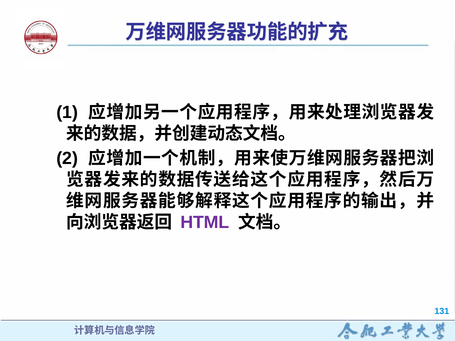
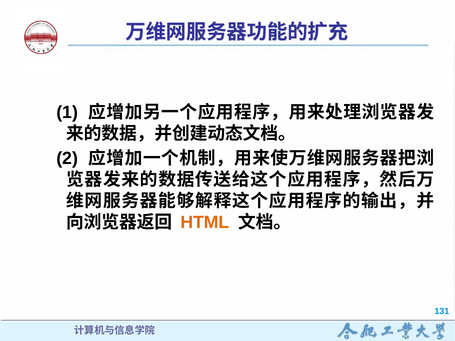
HTML colour: purple -> orange
